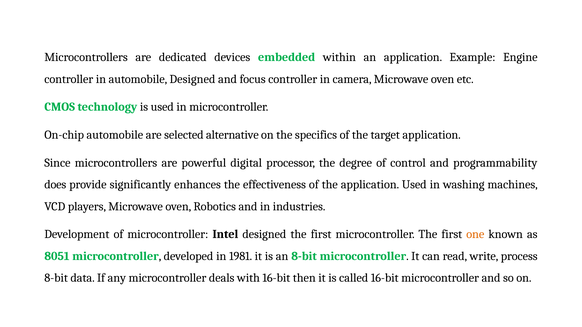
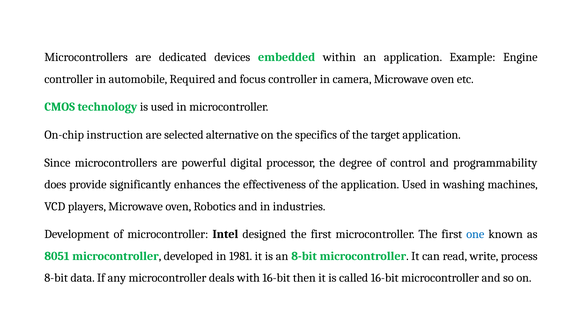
automobile Designed: Designed -> Required
On-chip automobile: automobile -> instruction
one colour: orange -> blue
